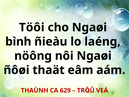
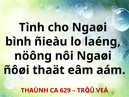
Töôi: Töôi -> Tình
